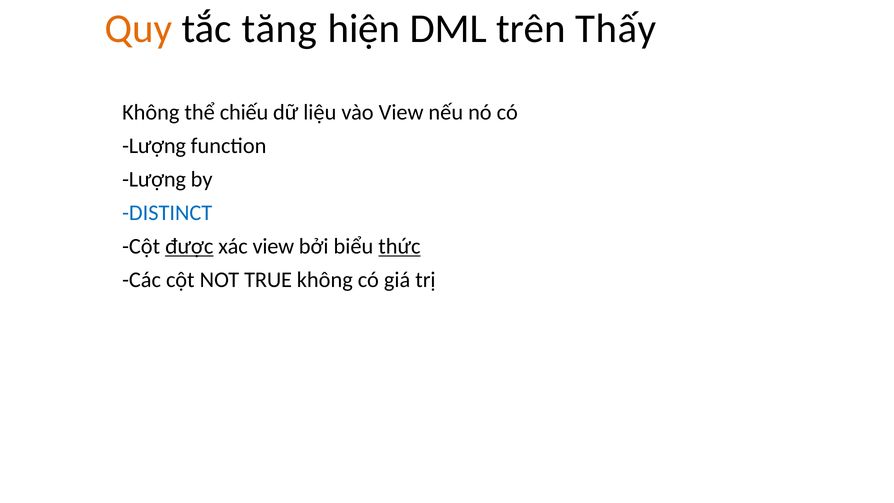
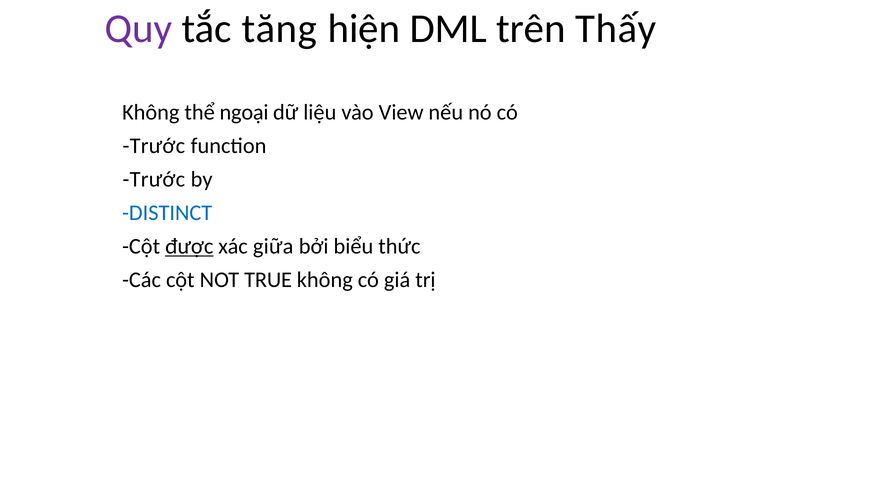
Quy colour: orange -> purple
chiếu: chiếu -> ngoại
Lượng at (154, 146): Lượng -> Trước
Lượng at (154, 179): Lượng -> Trước
xác view: view -> giữa
thức underline: present -> none
